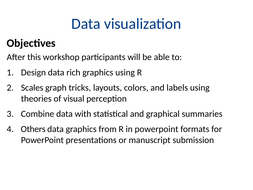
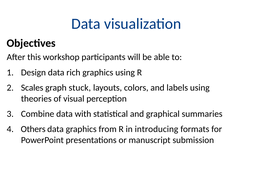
tricks: tricks -> stuck
in powerpoint: powerpoint -> introducing
